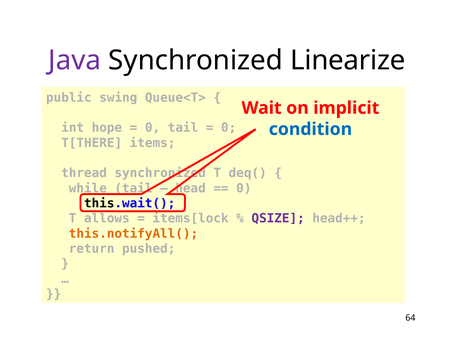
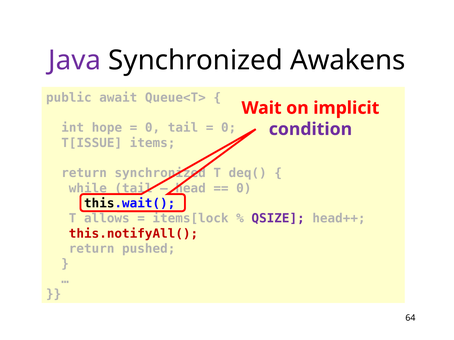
Linearize: Linearize -> Awakens
swing: swing -> await
condition colour: blue -> purple
T[THERE: T[THERE -> T[ISSUE
thread at (84, 173): thread -> return
this.notifyAll( colour: orange -> red
